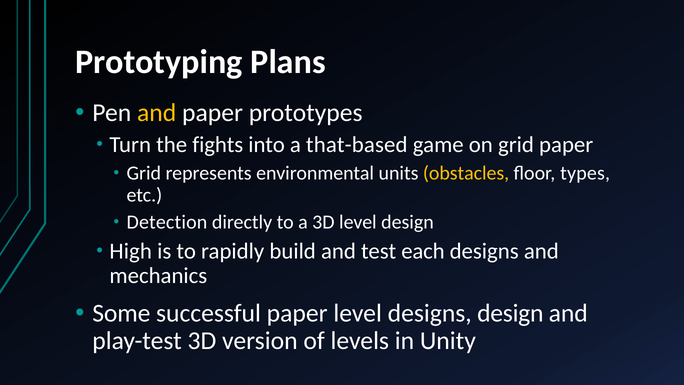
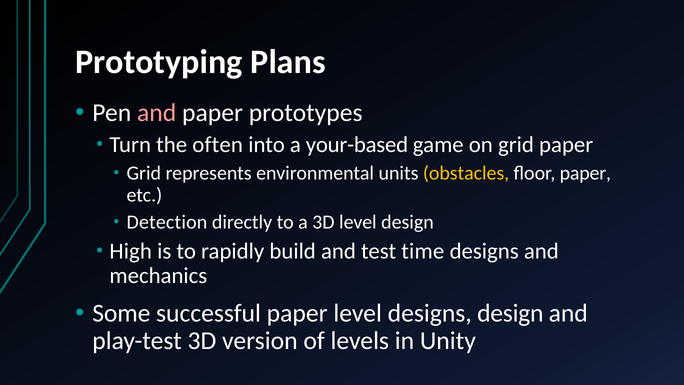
and at (157, 113) colour: yellow -> pink
fights: fights -> often
that-based: that-based -> your-based
floor types: types -> paper
each: each -> time
